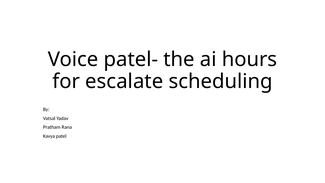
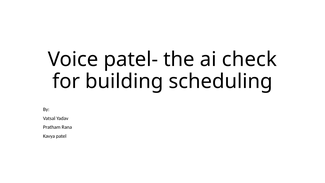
hours: hours -> check
escalate: escalate -> building
